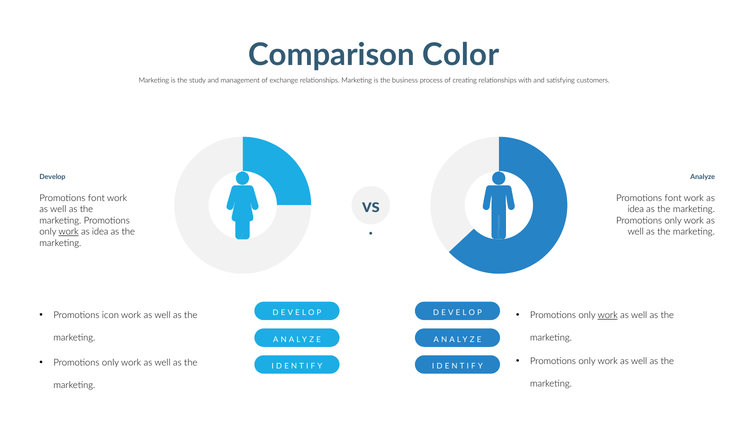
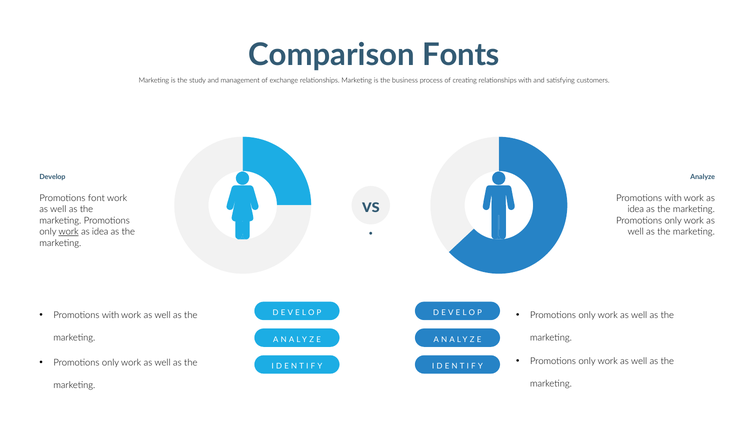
Color: Color -> Fonts
font at (673, 198): font -> with
icon at (110, 315): icon -> with
work at (608, 315) underline: present -> none
